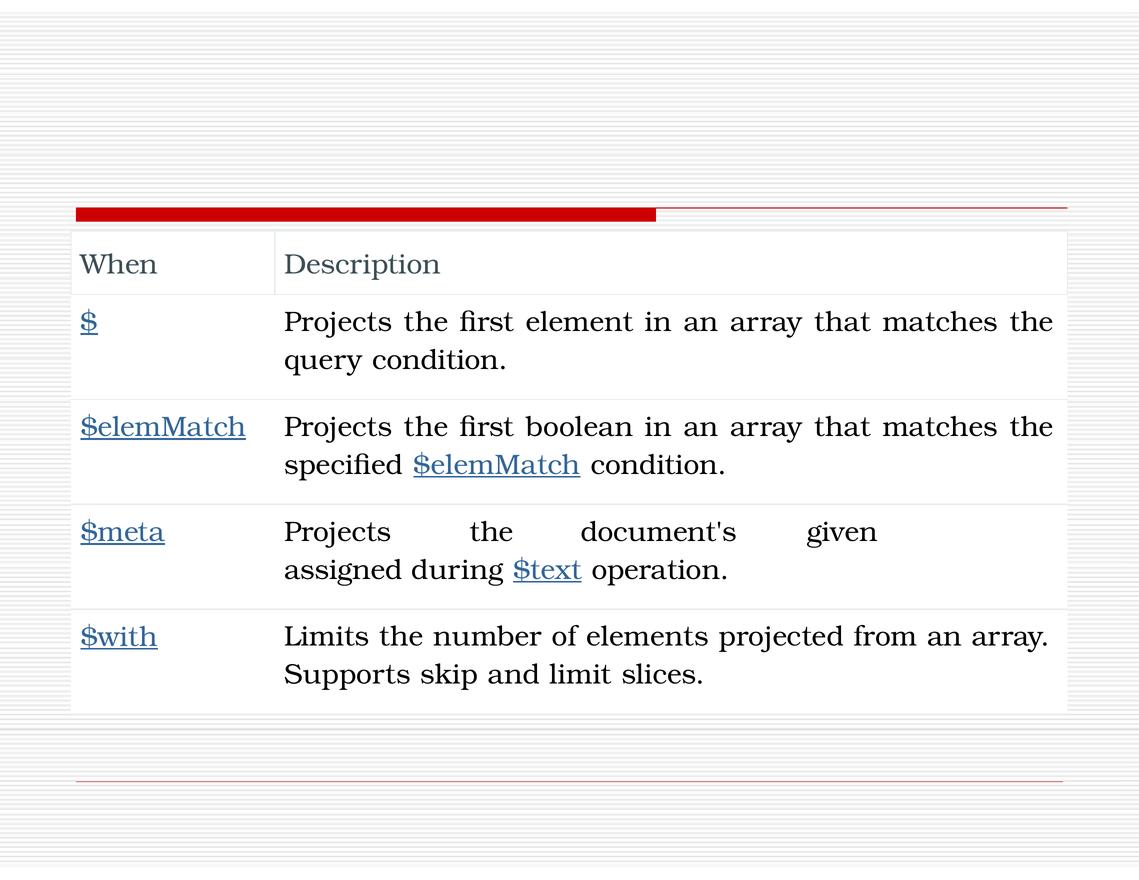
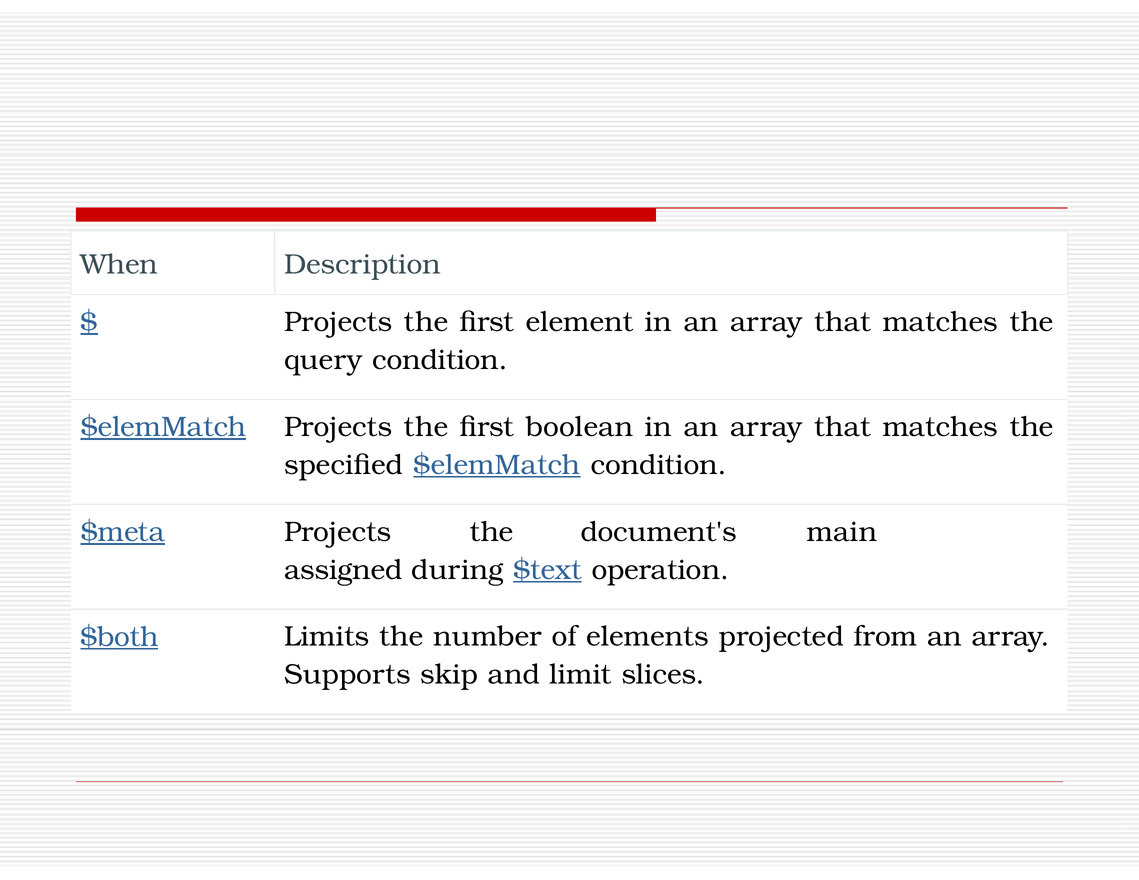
given: given -> main
$with: $with -> $both
